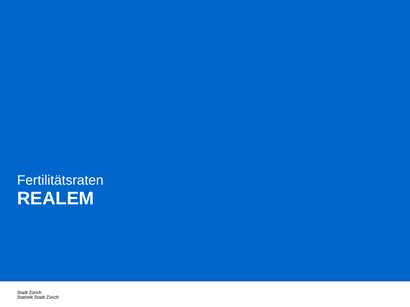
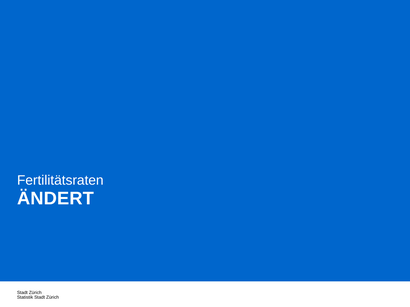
REALEM: REALEM -> ÄNDERT
